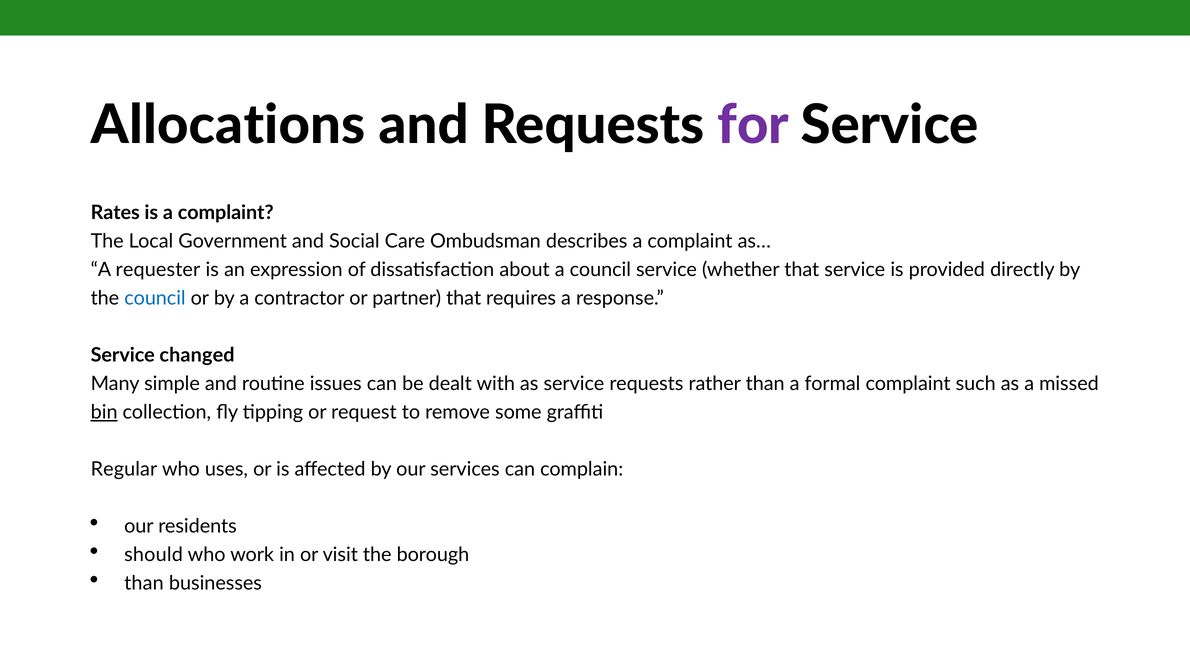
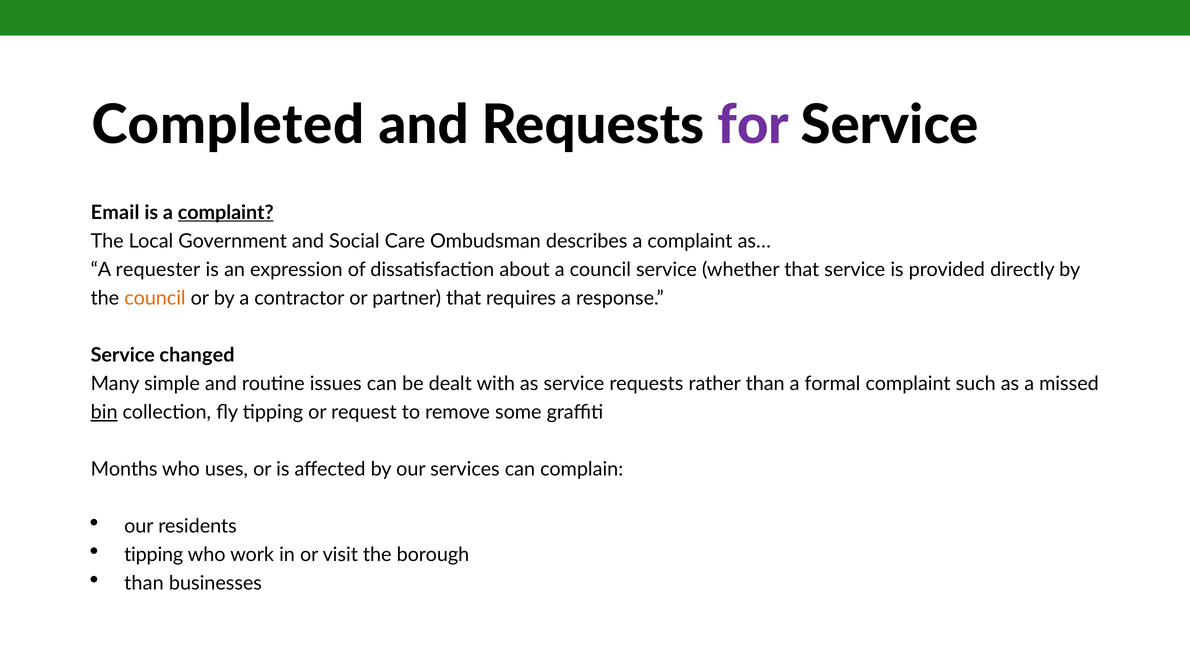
Allocations: Allocations -> Completed
Rates: Rates -> Email
complaint at (226, 213) underline: none -> present
council at (155, 298) colour: blue -> orange
Regular: Regular -> Months
should at (154, 555): should -> tipping
